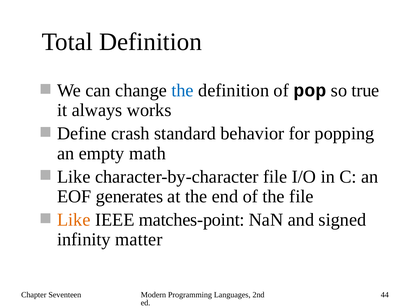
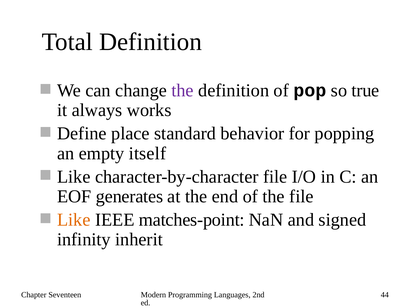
the at (183, 90) colour: blue -> purple
crash: crash -> place
math: math -> itself
matter: matter -> inherit
